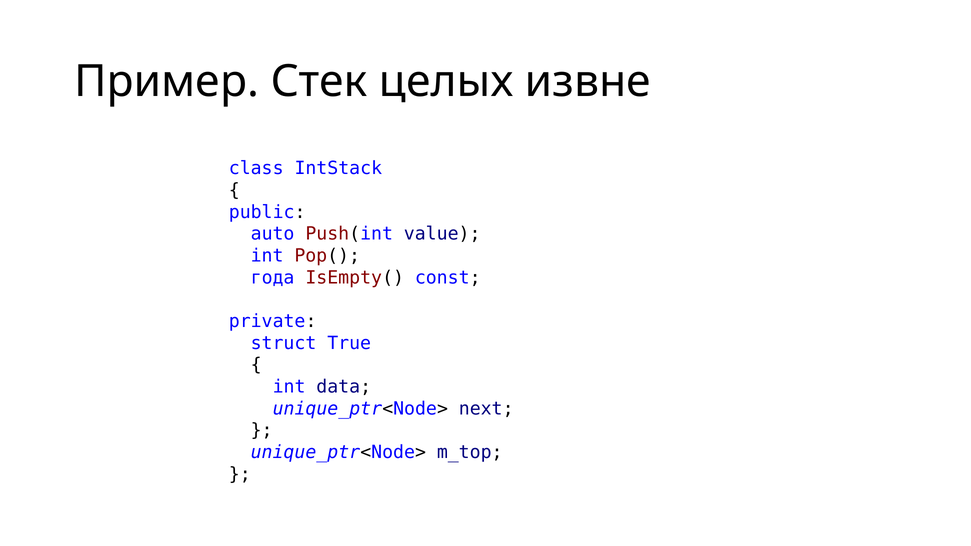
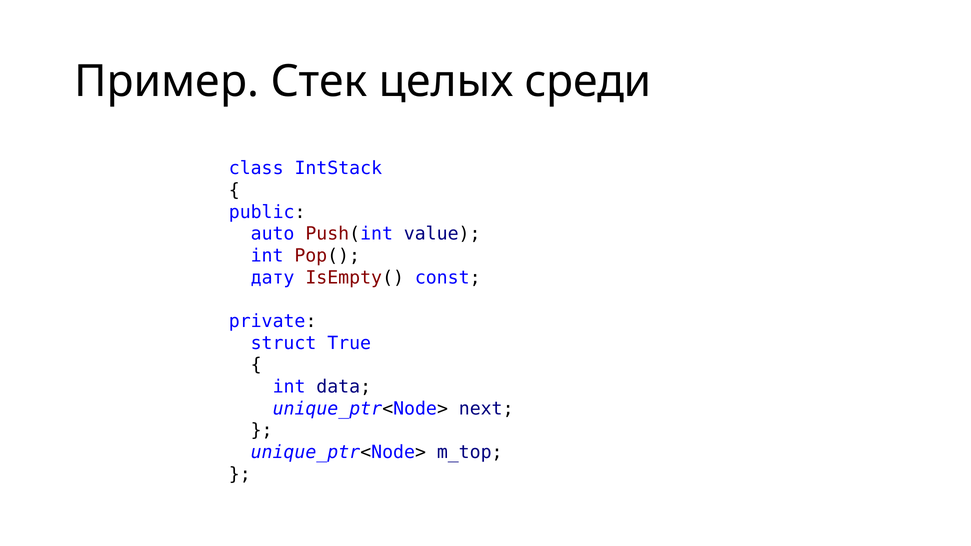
извне: извне -> среди
года: года -> дату
